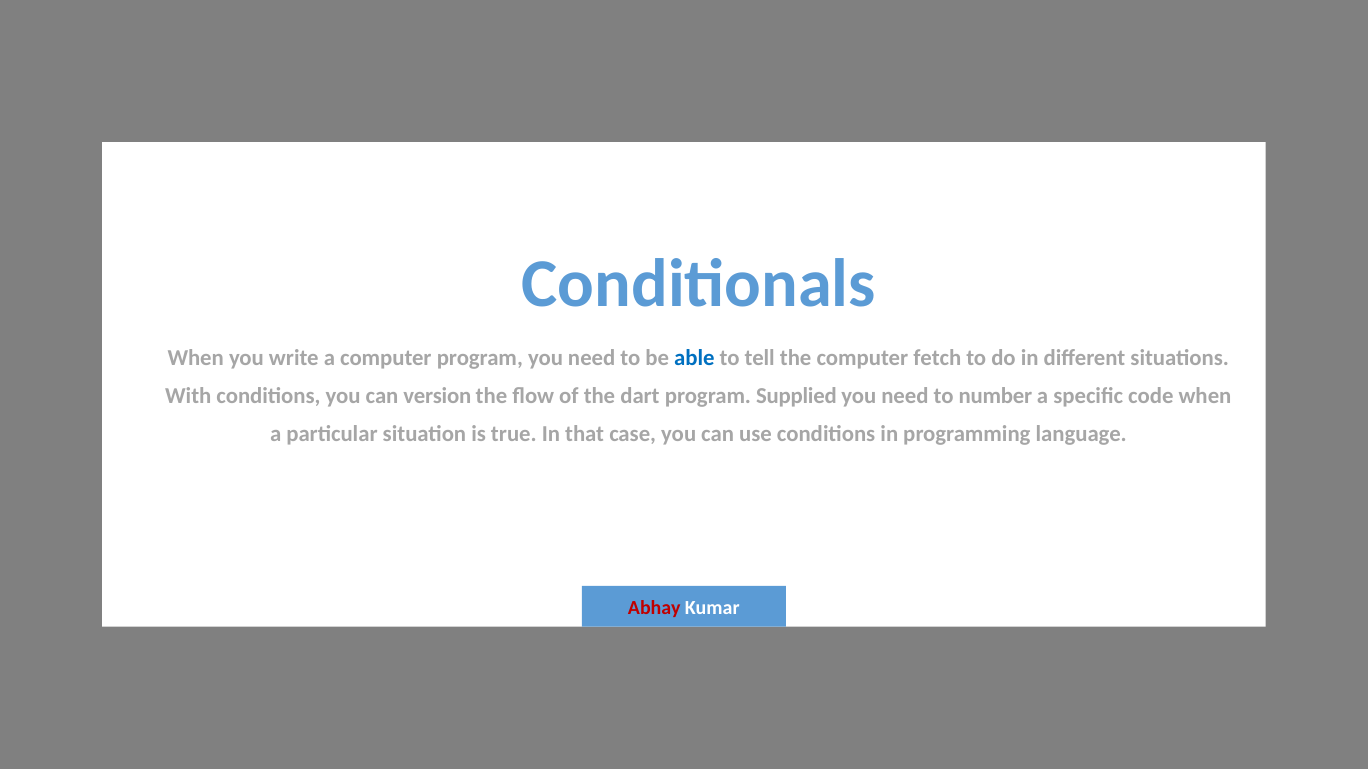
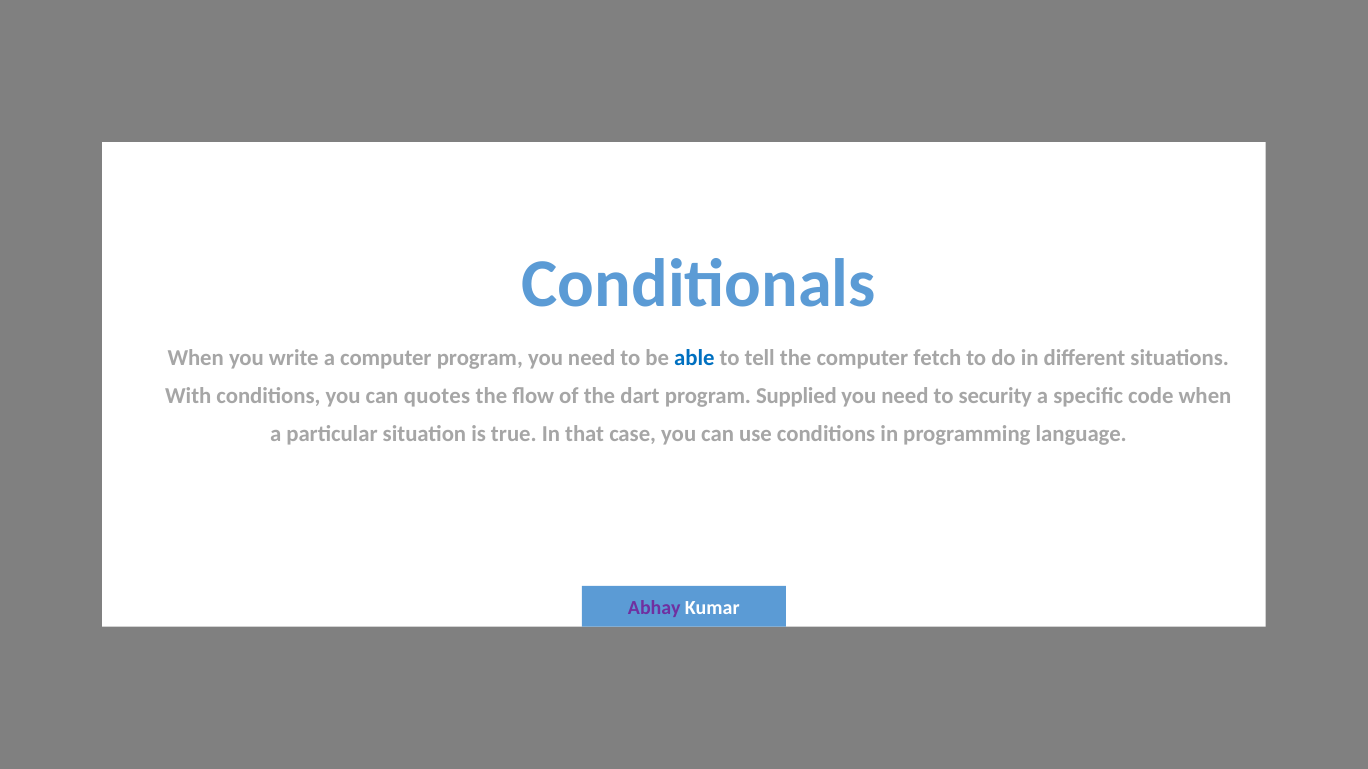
version: version -> quotes
number: number -> security
Abhay colour: red -> purple
